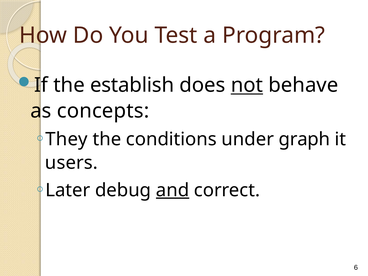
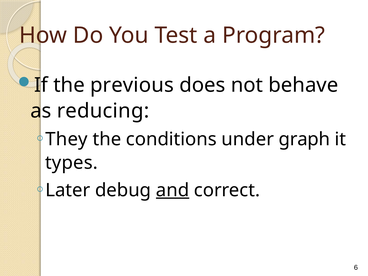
establish: establish -> previous
not underline: present -> none
concepts: concepts -> reducing
users: users -> types
